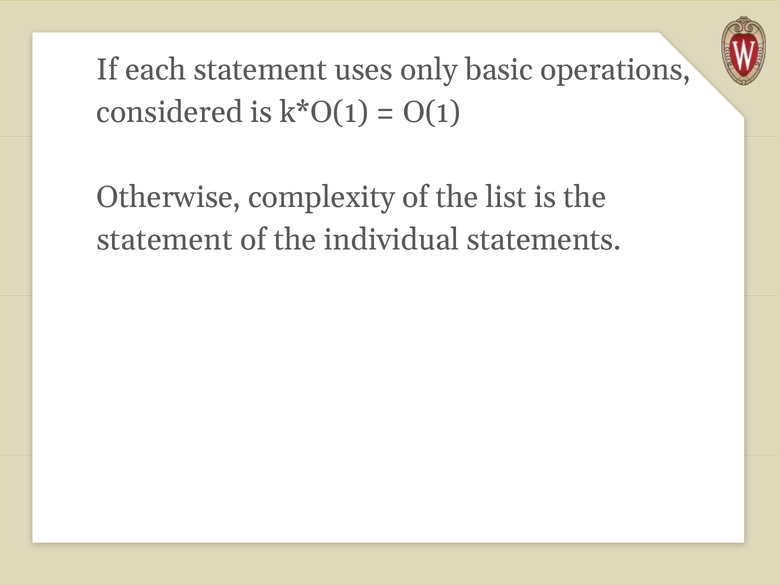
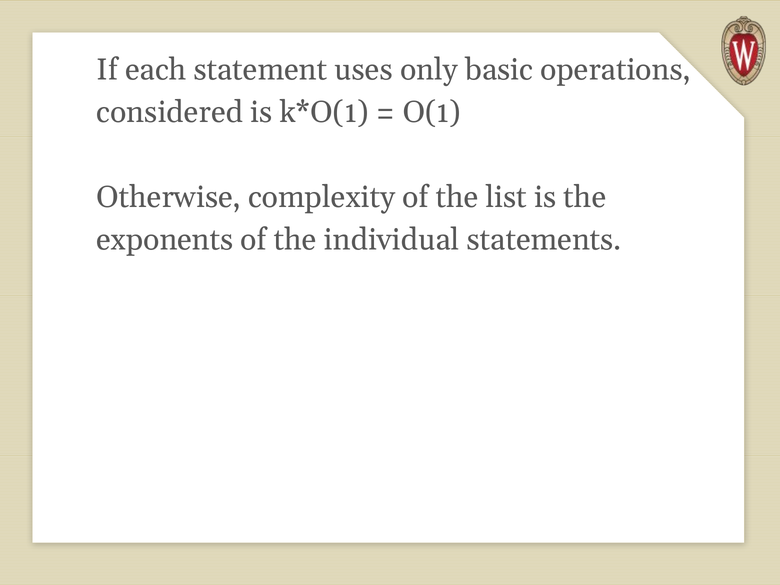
statement at (165, 240): statement -> exponents
